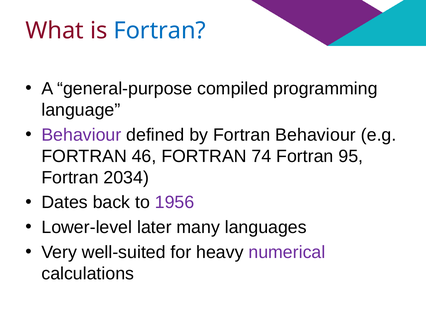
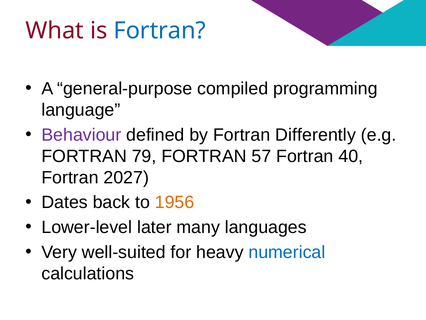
Fortran Behaviour: Behaviour -> Differently
46: 46 -> 79
74: 74 -> 57
95: 95 -> 40
2034: 2034 -> 2027
1956 colour: purple -> orange
numerical colour: purple -> blue
